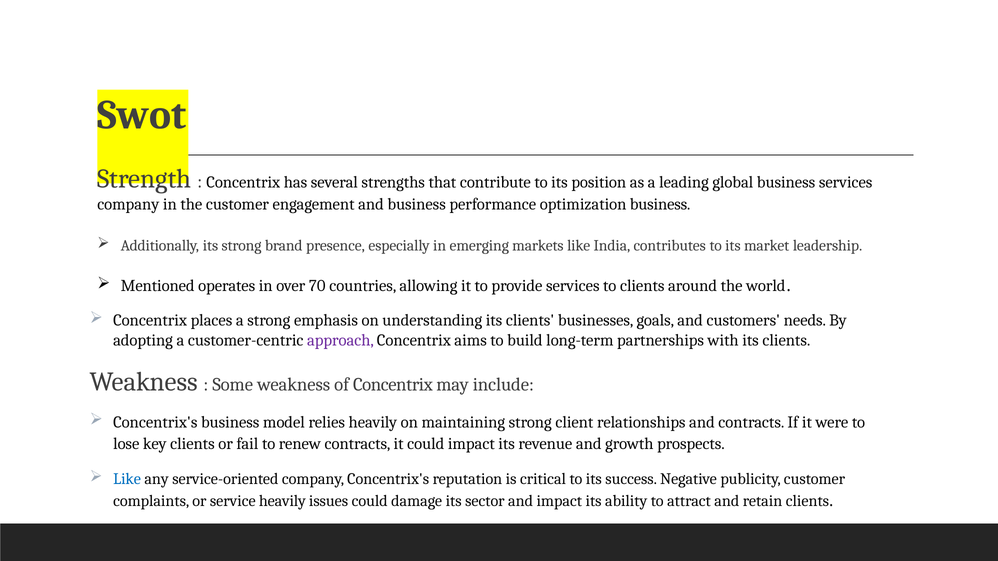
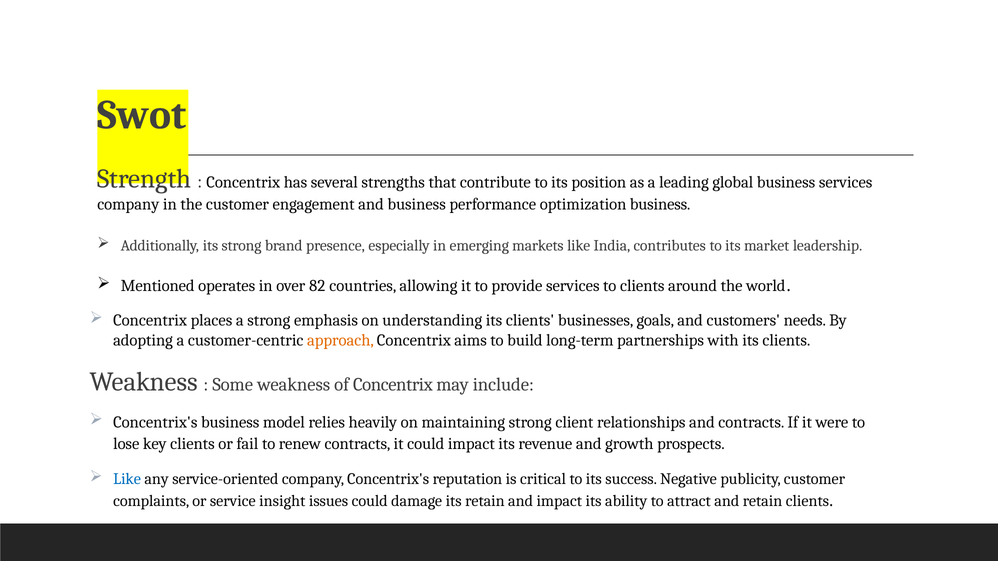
70: 70 -> 82
approach colour: purple -> orange
service heavily: heavily -> insight
its sector: sector -> retain
